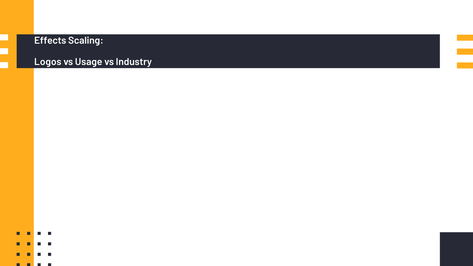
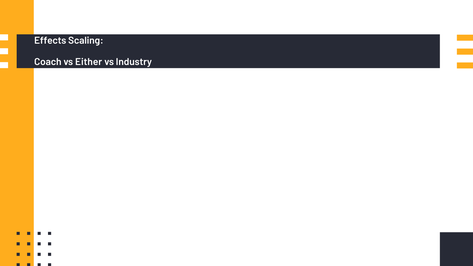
Logos: Logos -> Coach
Usage: Usage -> Either
